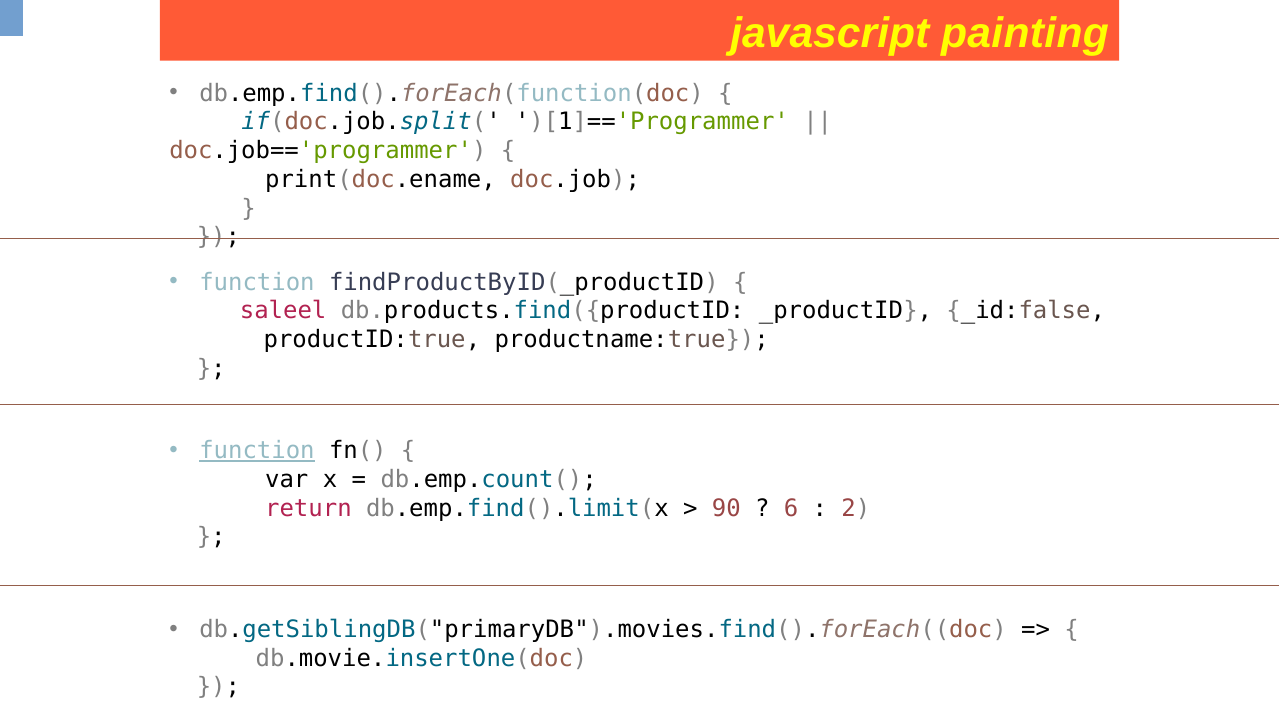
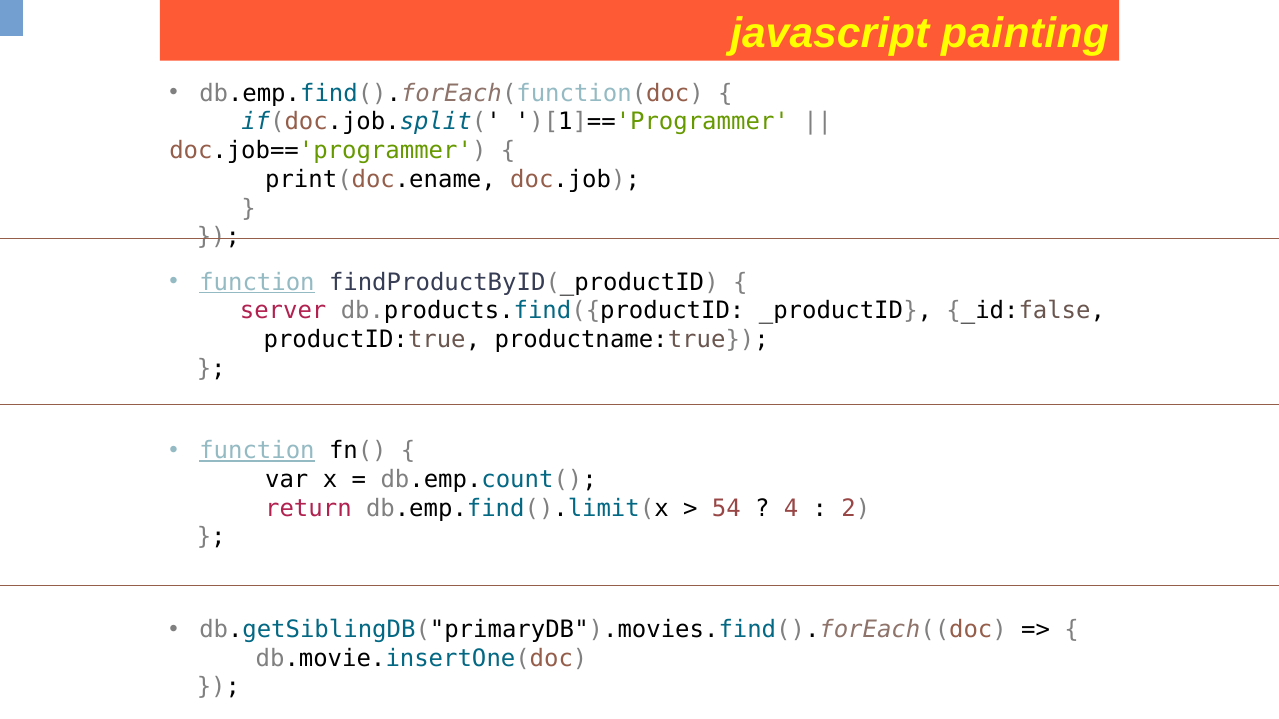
function at (257, 282) underline: none -> present
saleel: saleel -> server
90: 90 -> 54
6: 6 -> 4
